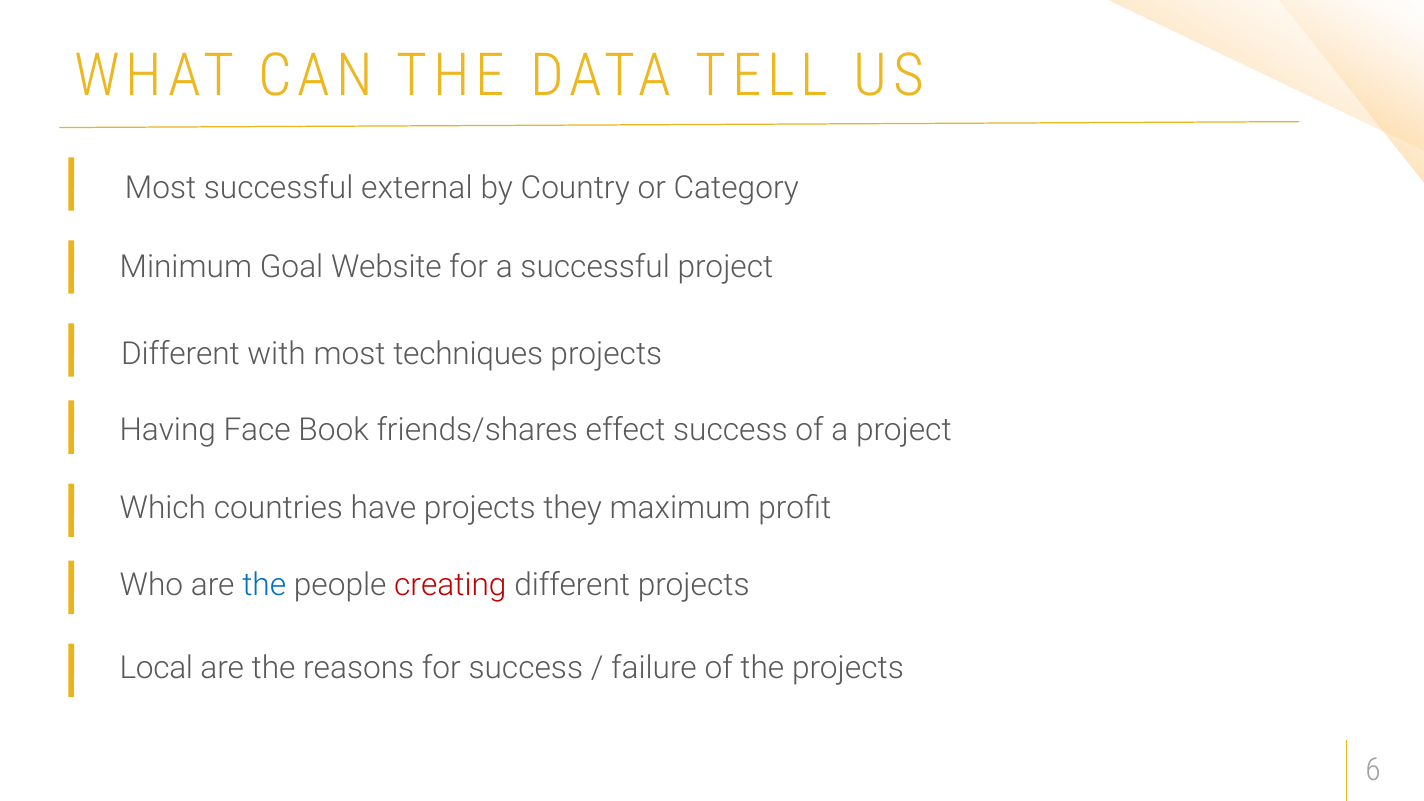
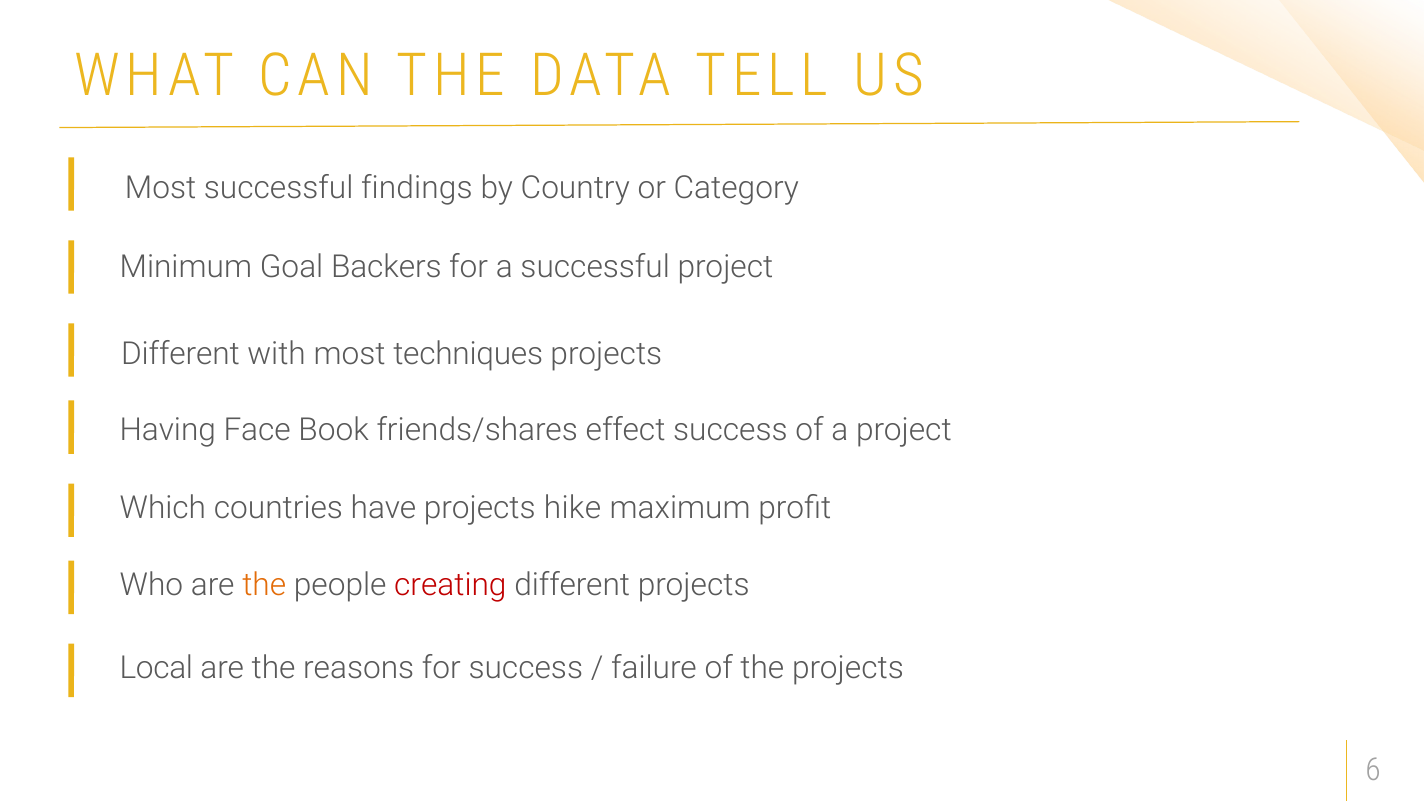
external: external -> findings
Website: Website -> Backers
they: they -> hike
the at (264, 585) colour: blue -> orange
